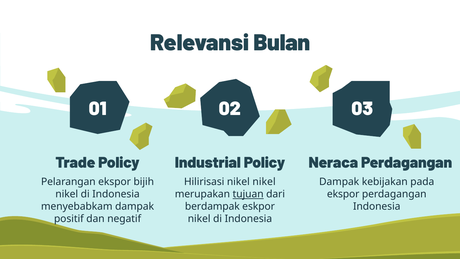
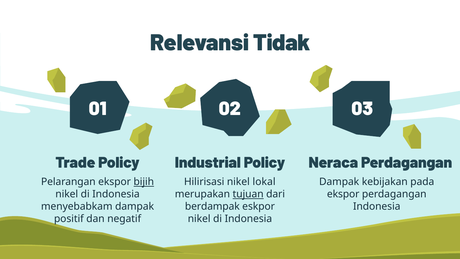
Bulan: Bulan -> Tidak
bijih underline: none -> present
nikel nikel: nikel -> lokal
